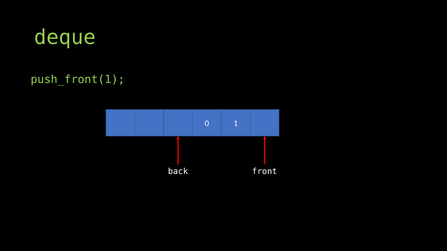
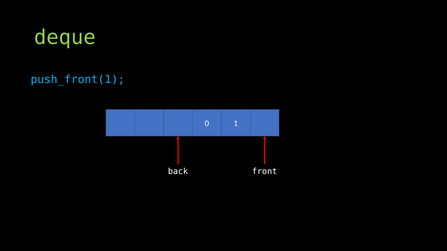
push_front(1 colour: light green -> light blue
